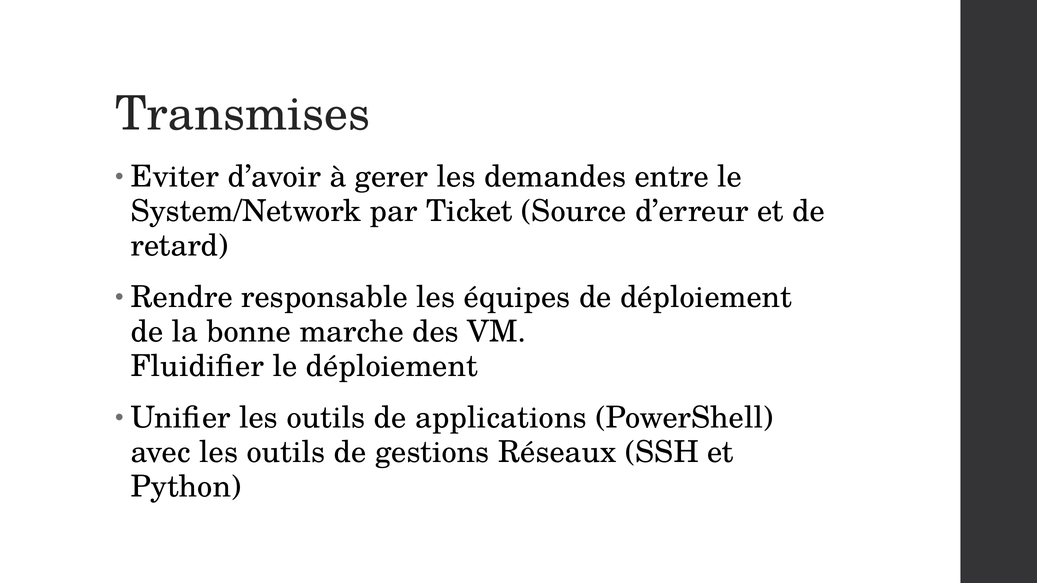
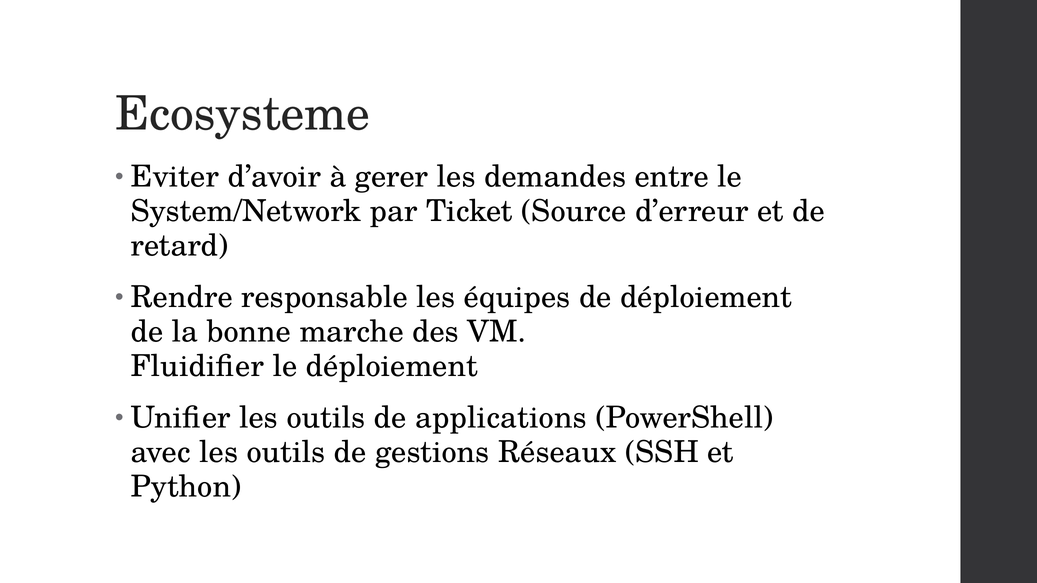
Transmises: Transmises -> Ecosysteme
